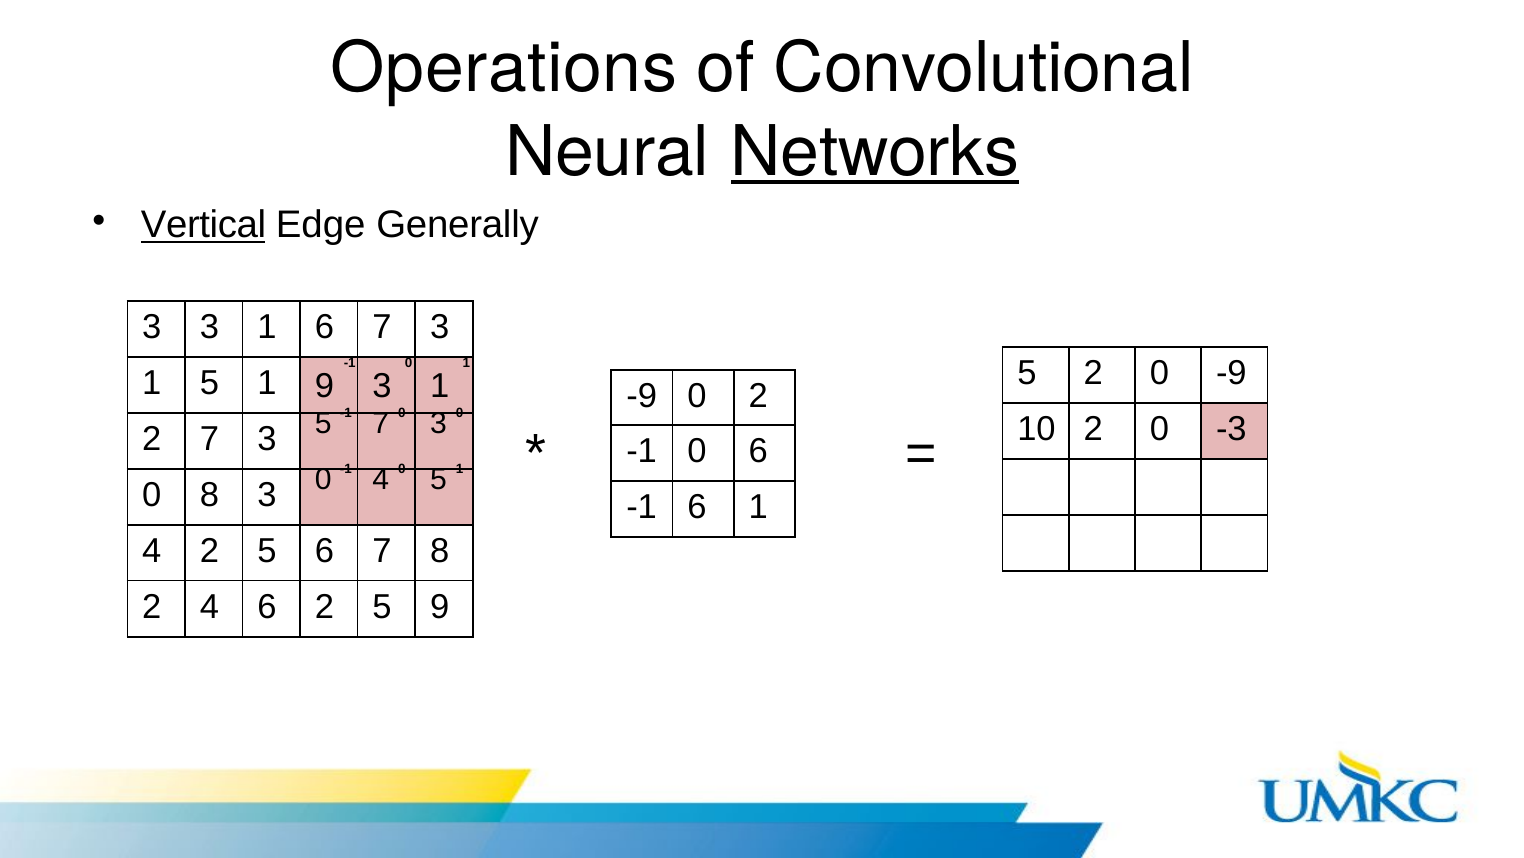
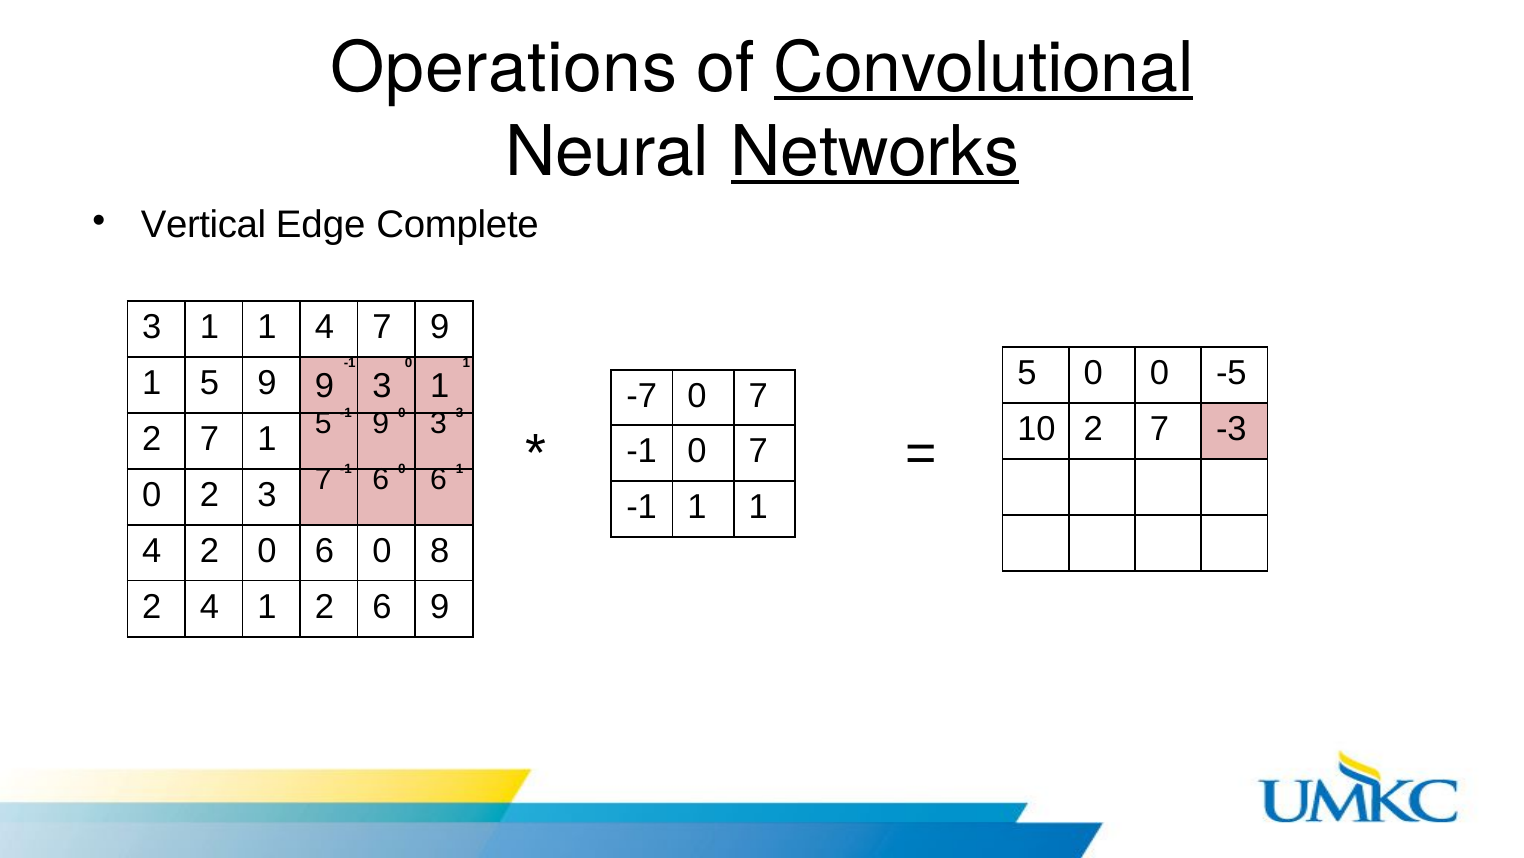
Convolutional underline: none -> present
Vertical underline: present -> none
Generally: Generally -> Complete
3 at (209, 327): 3 -> 1
6 at (325, 327): 6 -> 4
3 at (440, 327): 3 -> 9
5 2: 2 -> 0
0 -9: -9 -> -5
1 5 1: 1 -> 9
-9 at (642, 396): -9 -> -7
2 at (758, 396): 2 -> 7
10 2 0: 0 -> 7
2 7 3: 3 -> 1
5 -1 7: 7 -> 9
0 3 0: 0 -> 3
-1 0 6: 6 -> 7
0 8: 8 -> 2
0 at (323, 480): 0 -> 7
-1 4: 4 -> 6
5 at (438, 480): 5 -> 6
-1 6: 6 -> 1
4 2 5: 5 -> 0
7 at (382, 551): 7 -> 0
4 6: 6 -> 1
5 at (382, 607): 5 -> 6
